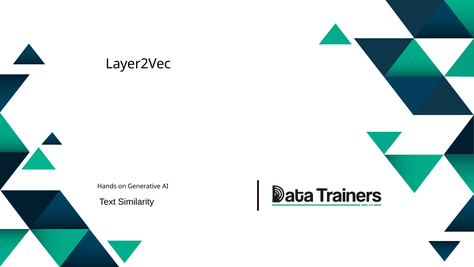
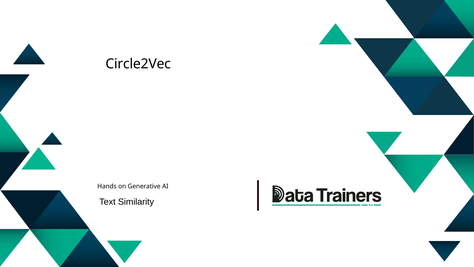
Layer2Vec: Layer2Vec -> Circle2Vec
